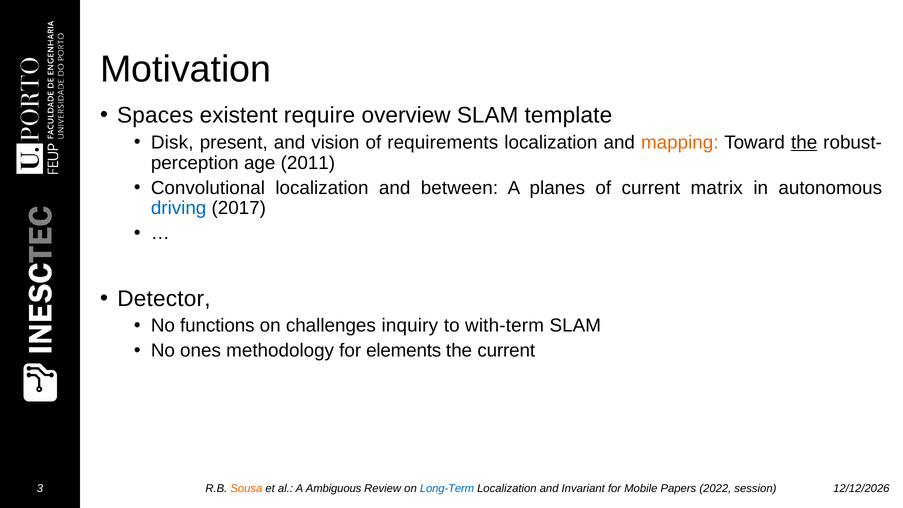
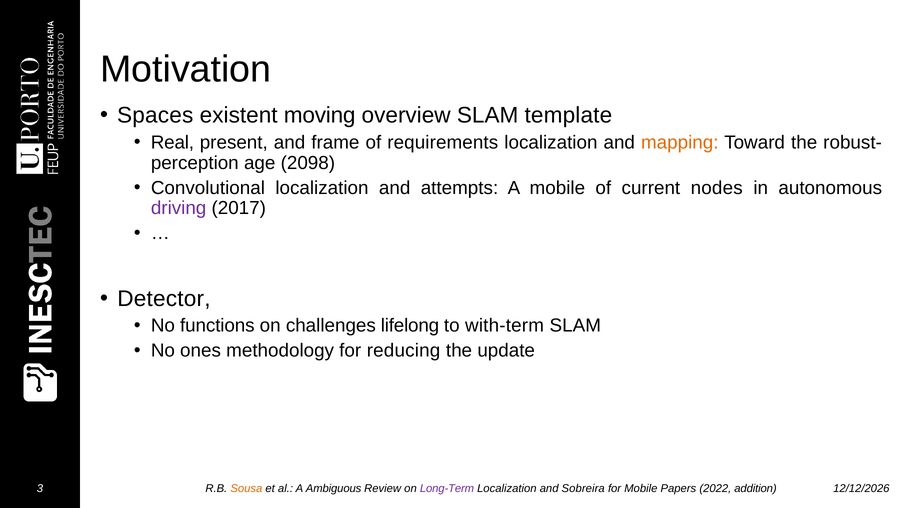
require: require -> moving
Disk: Disk -> Real
vision: vision -> frame
the at (804, 142) underline: present -> none
2011: 2011 -> 2098
between: between -> attempts
A planes: planes -> mobile
matrix: matrix -> nodes
driving colour: blue -> purple
inquiry: inquiry -> lifelong
elements: elements -> reducing
the current: current -> update
Long-Term colour: blue -> purple
Invariant: Invariant -> Sobreira
session: session -> addition
